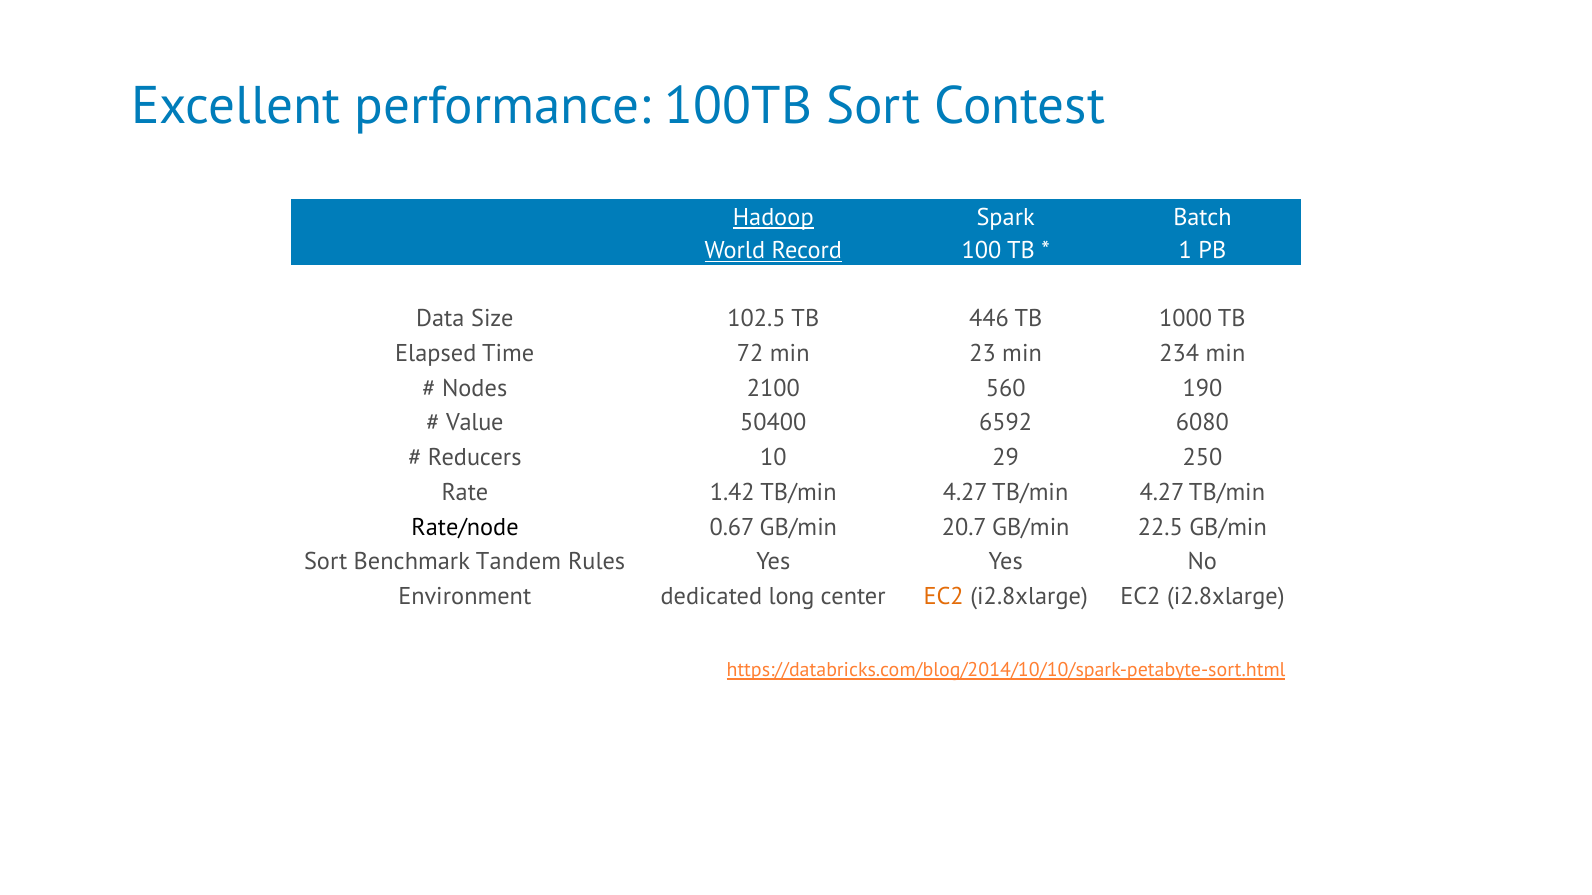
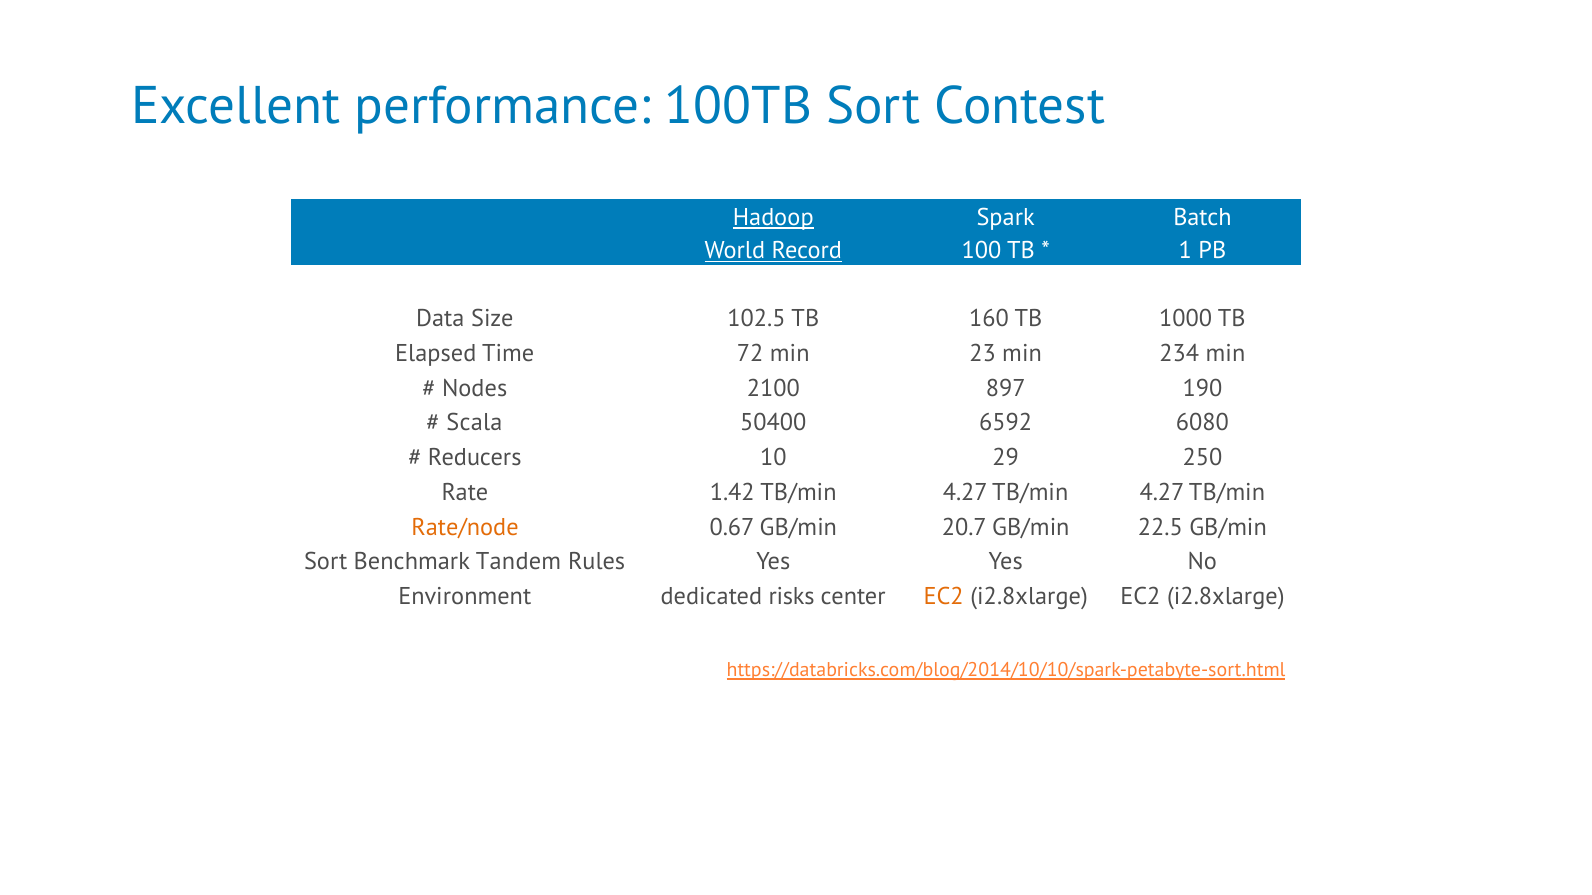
446: 446 -> 160
560: 560 -> 897
Value: Value -> Scala
Rate/node colour: black -> orange
long: long -> risks
